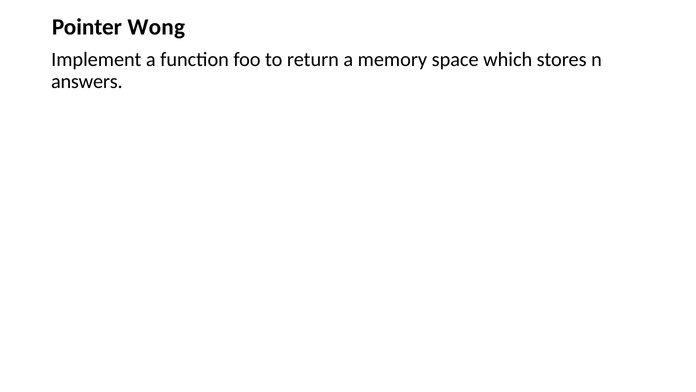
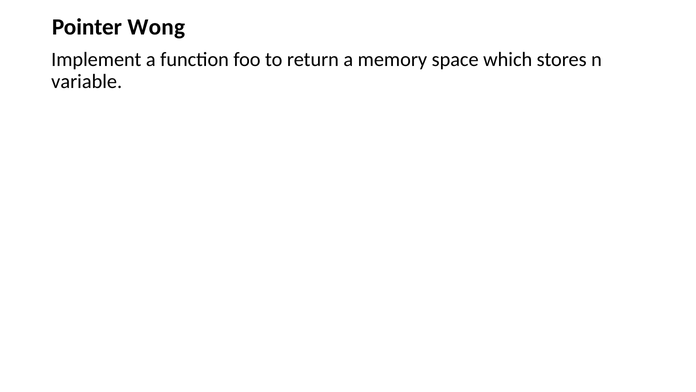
answers: answers -> variable
